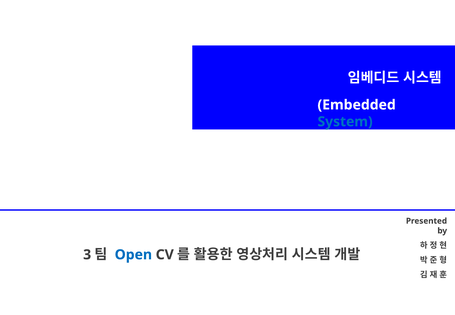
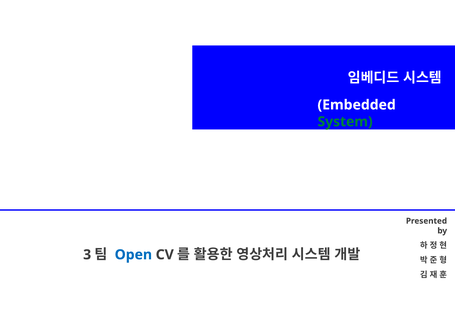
System colour: blue -> green
